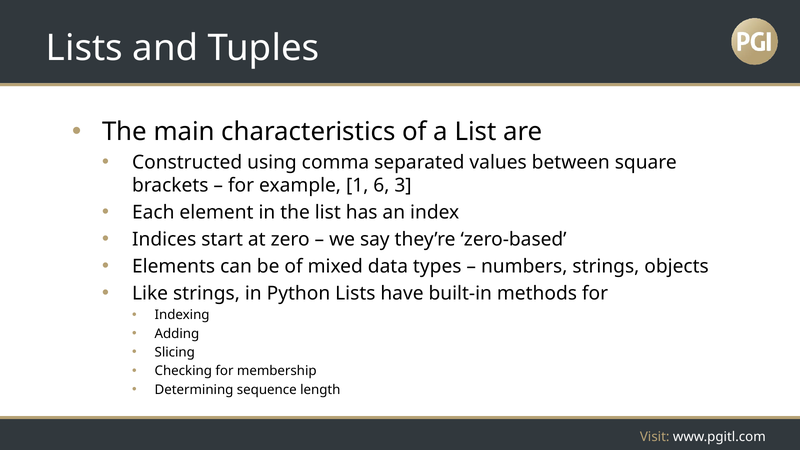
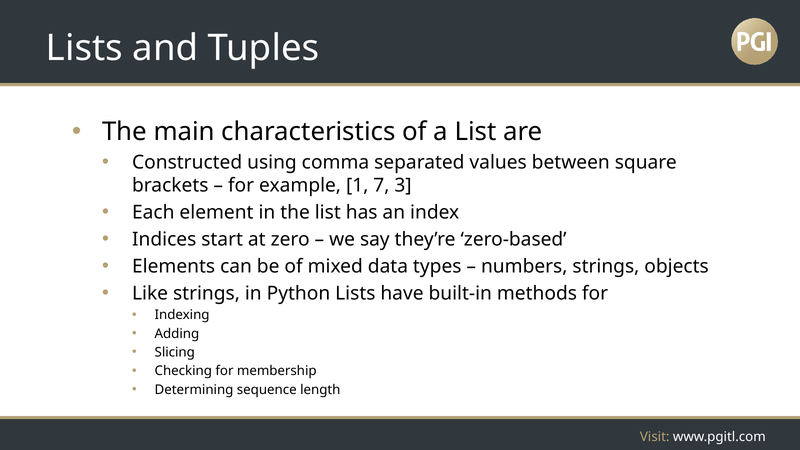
6: 6 -> 7
